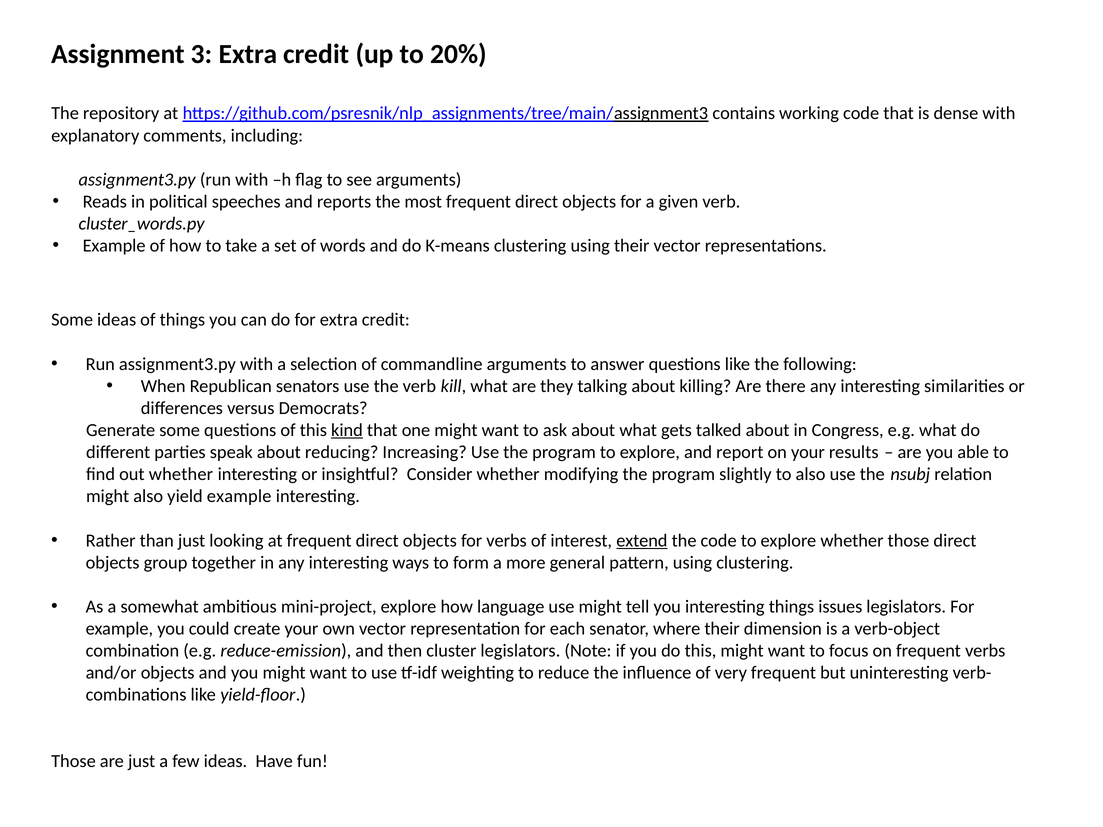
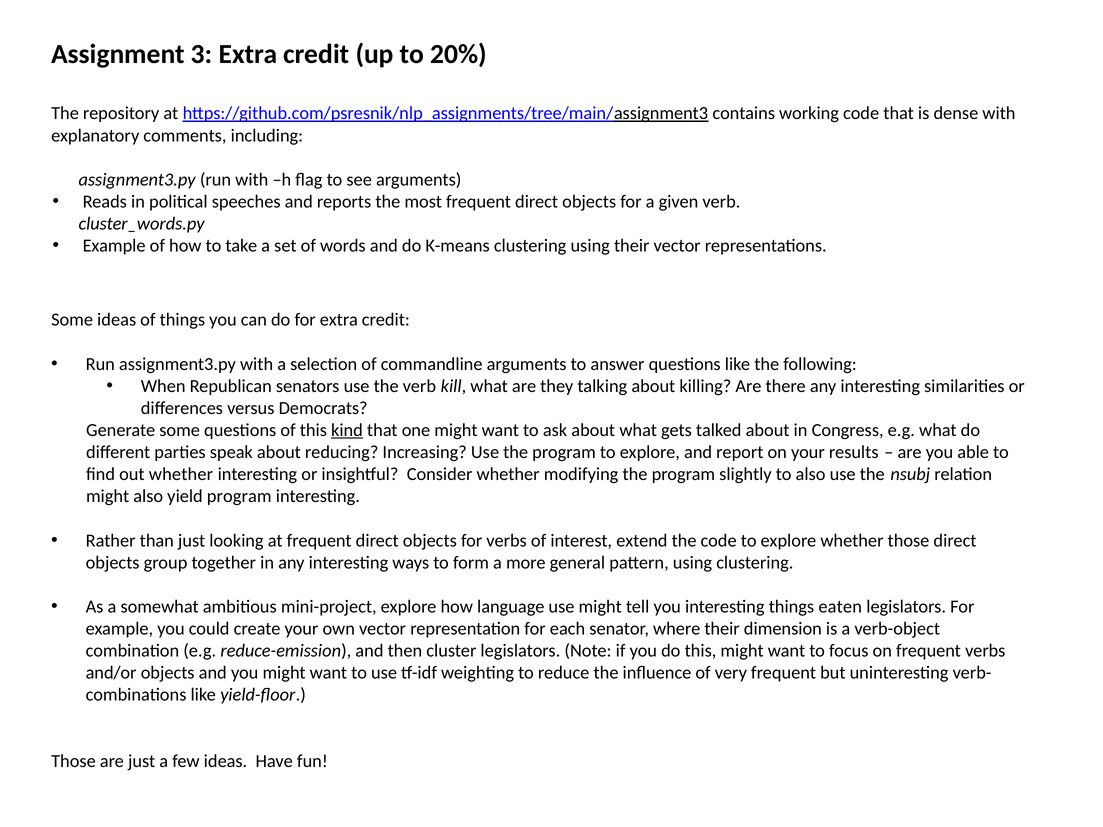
yield example: example -> program
extend underline: present -> none
issues: issues -> eaten
